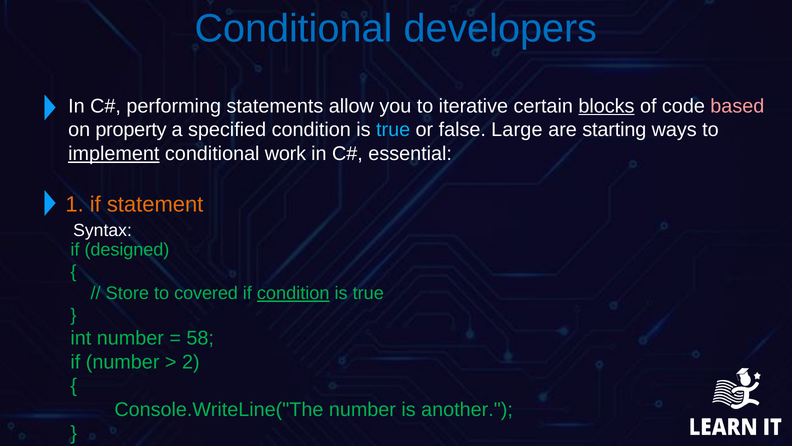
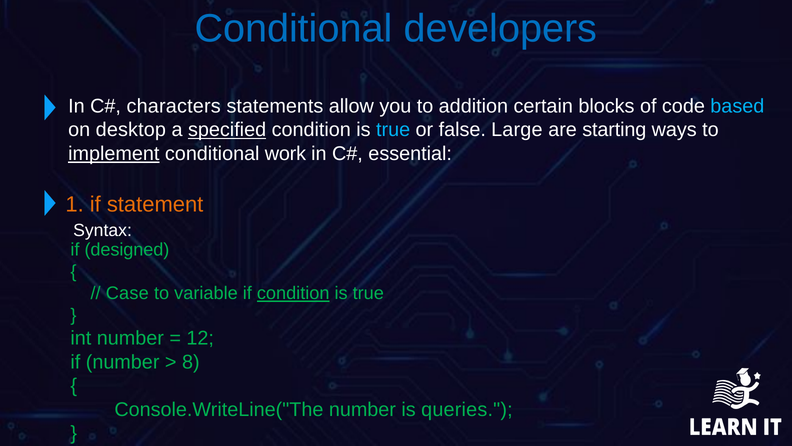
performing: performing -> characters
iterative: iterative -> addition
blocks underline: present -> none
based colour: pink -> light blue
property: property -> desktop
specified underline: none -> present
Store: Store -> Case
covered: covered -> variable
58: 58 -> 12
2: 2 -> 8
another: another -> queries
